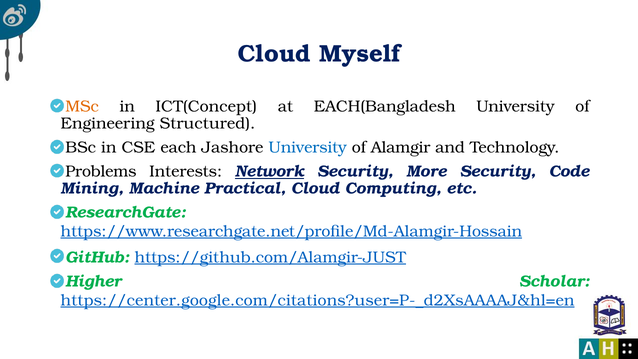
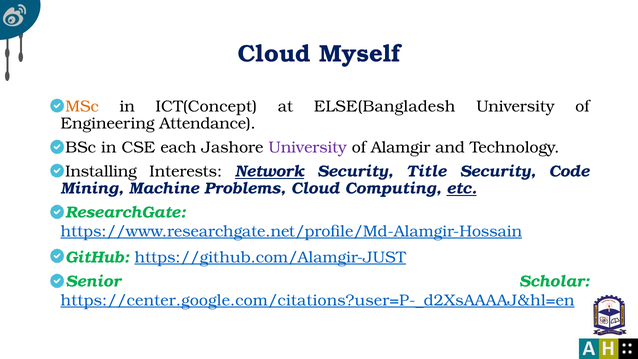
EACH(Bangladesh: EACH(Bangladesh -> ELSE(Bangladesh
Structured: Structured -> Attendance
University at (308, 148) colour: blue -> purple
Problems: Problems -> Installing
More: More -> Title
Practical: Practical -> Problems
etc underline: none -> present
Higher: Higher -> Senior
